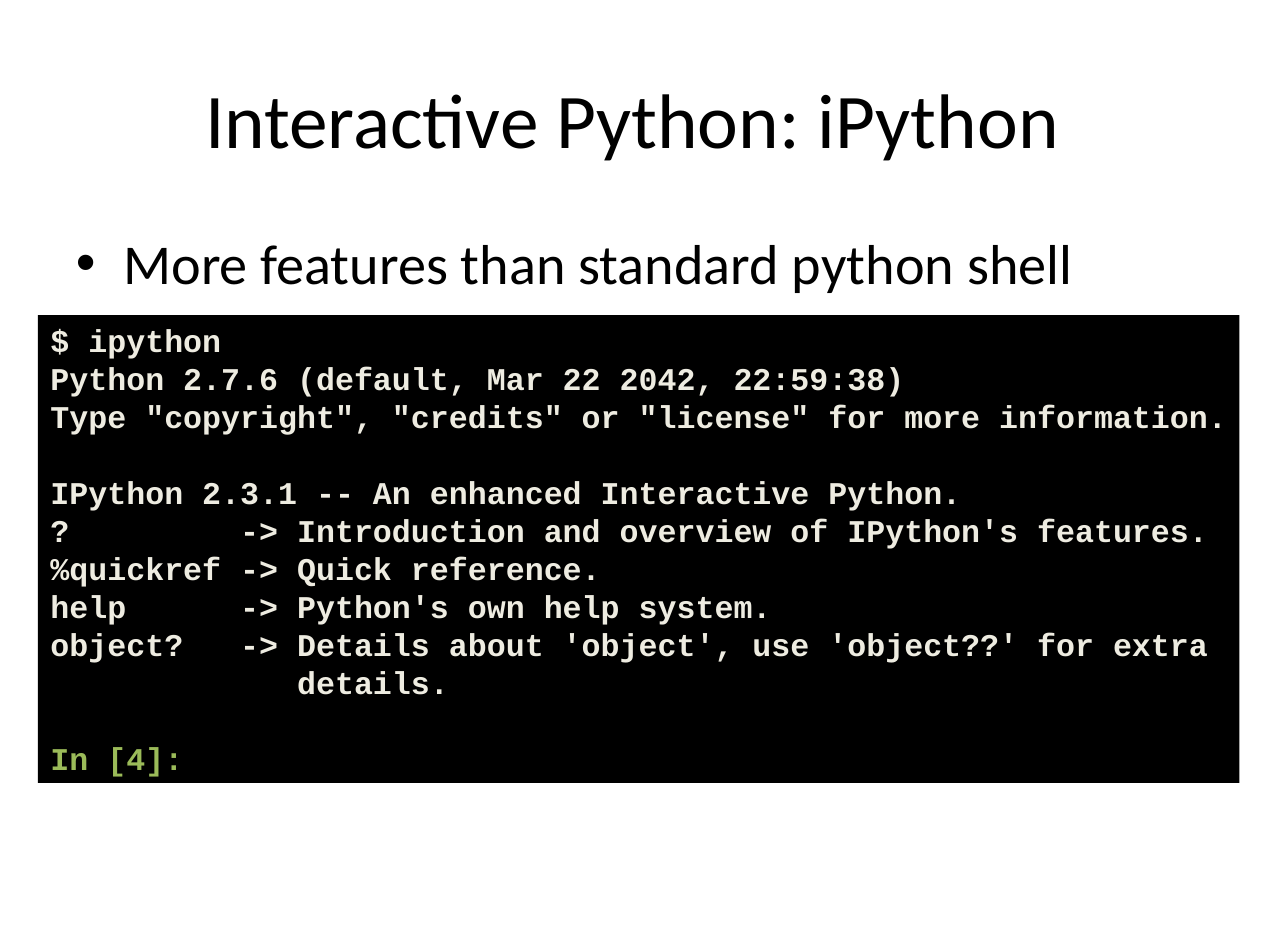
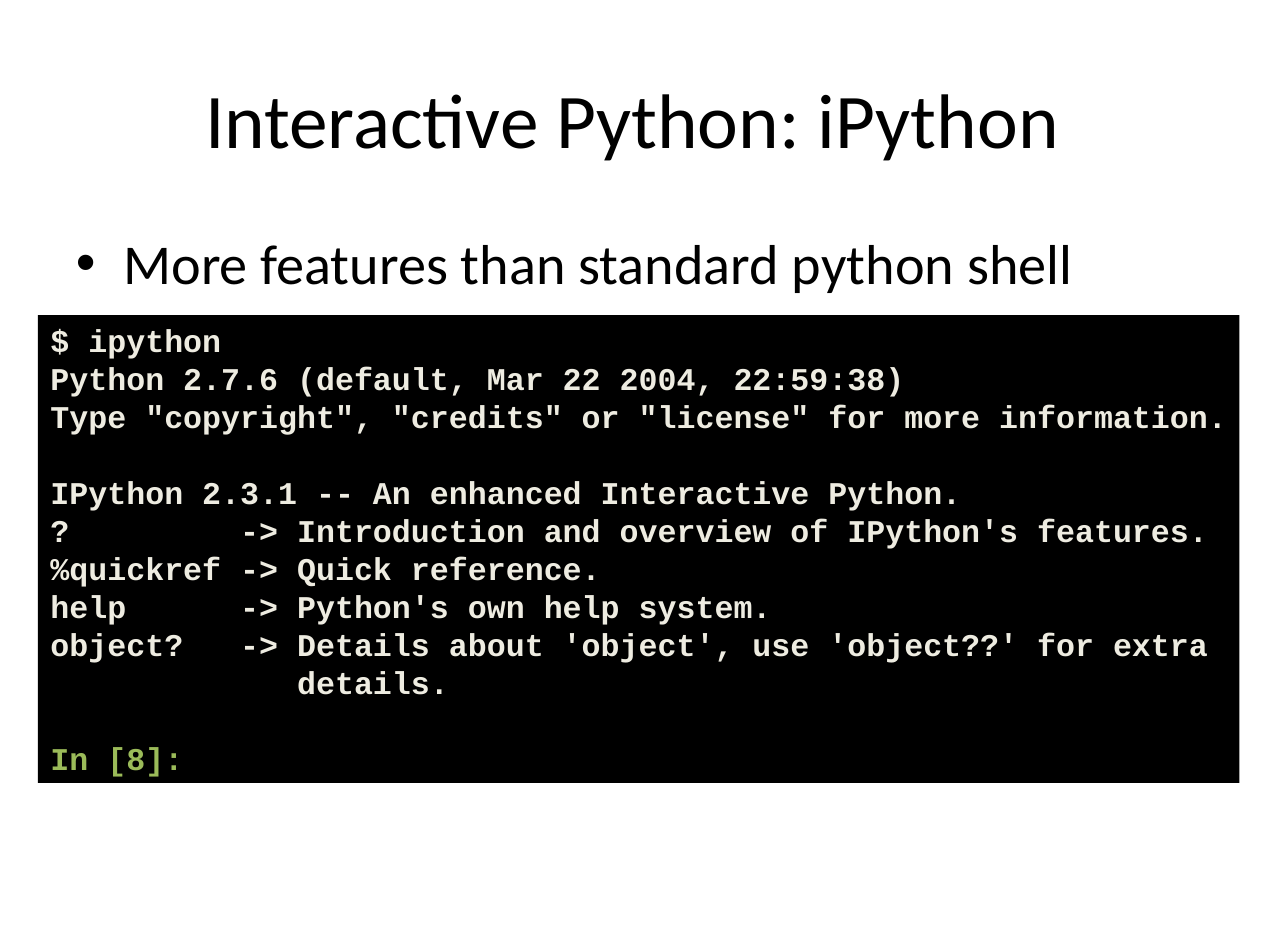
2042: 2042 -> 2004
4: 4 -> 8
